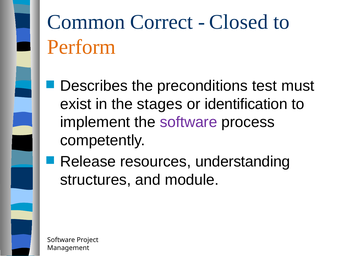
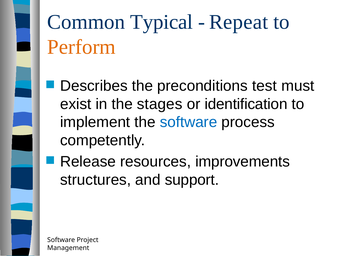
Correct: Correct -> Typical
Closed: Closed -> Repeat
software at (189, 122) colour: purple -> blue
understanding: understanding -> improvements
module: module -> support
